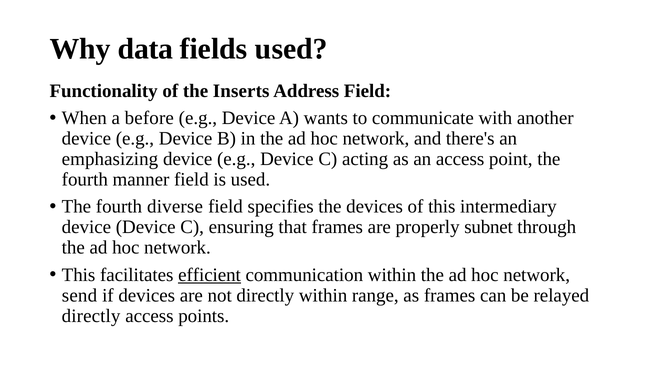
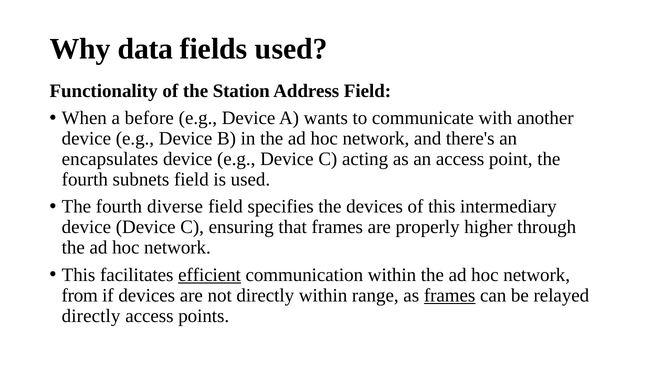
Inserts: Inserts -> Station
emphasizing: emphasizing -> encapsulates
manner: manner -> subnets
subnet: subnet -> higher
send: send -> from
frames at (450, 295) underline: none -> present
